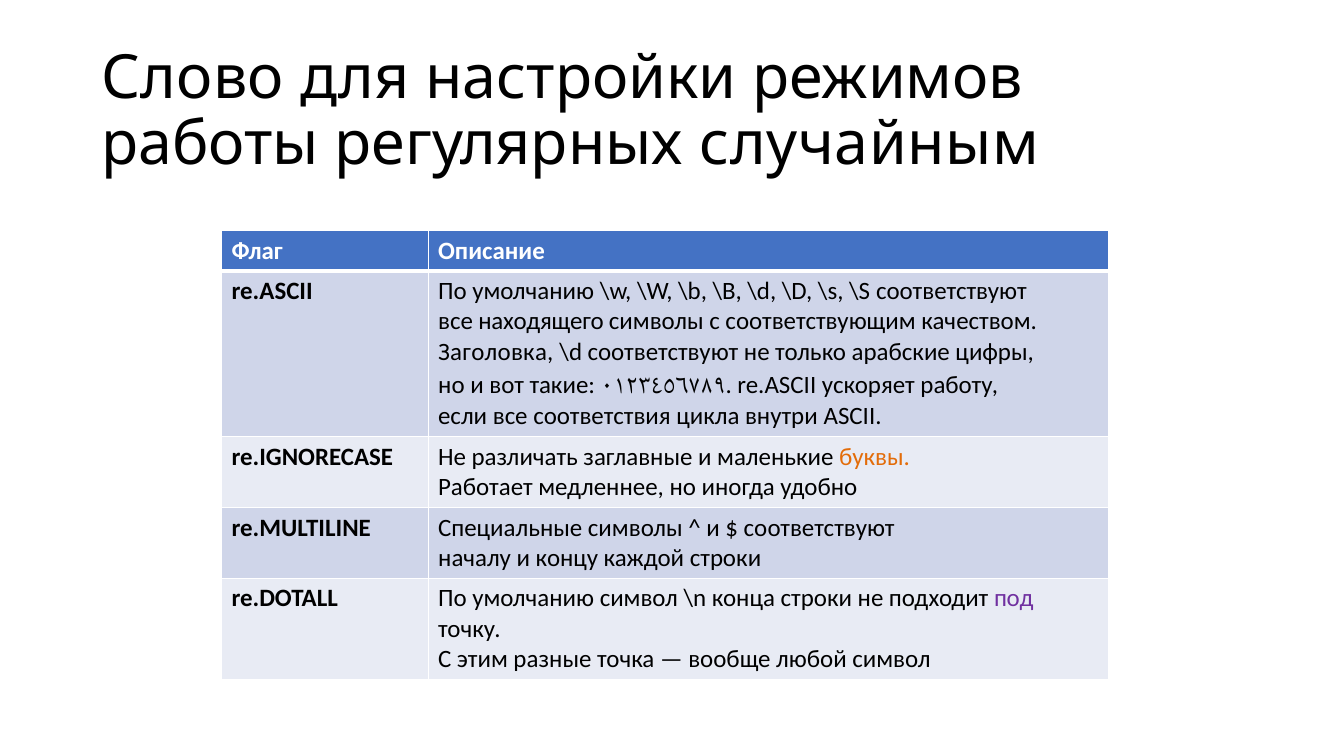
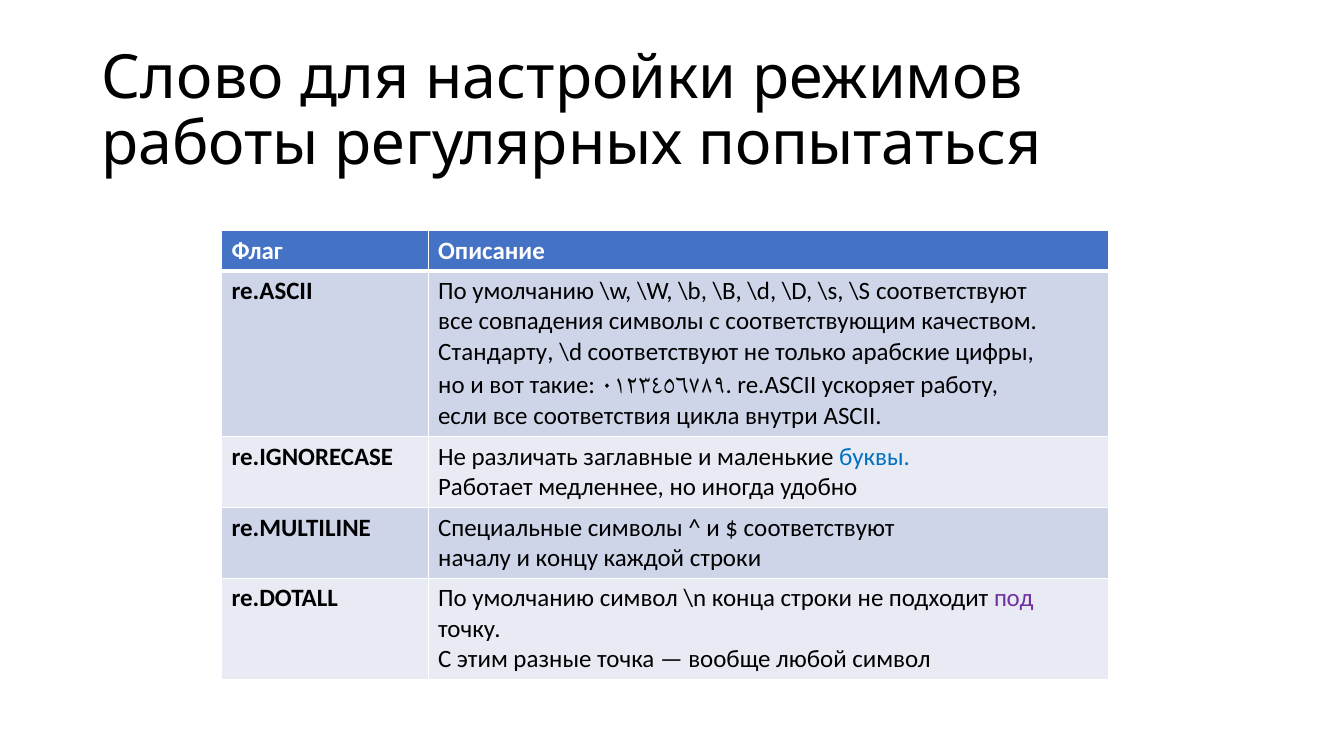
случайным: случайным -> попытаться
находящего: находящего -> совпадения
Заголовка: Заголовка -> Стандарту
буквы colour: orange -> blue
